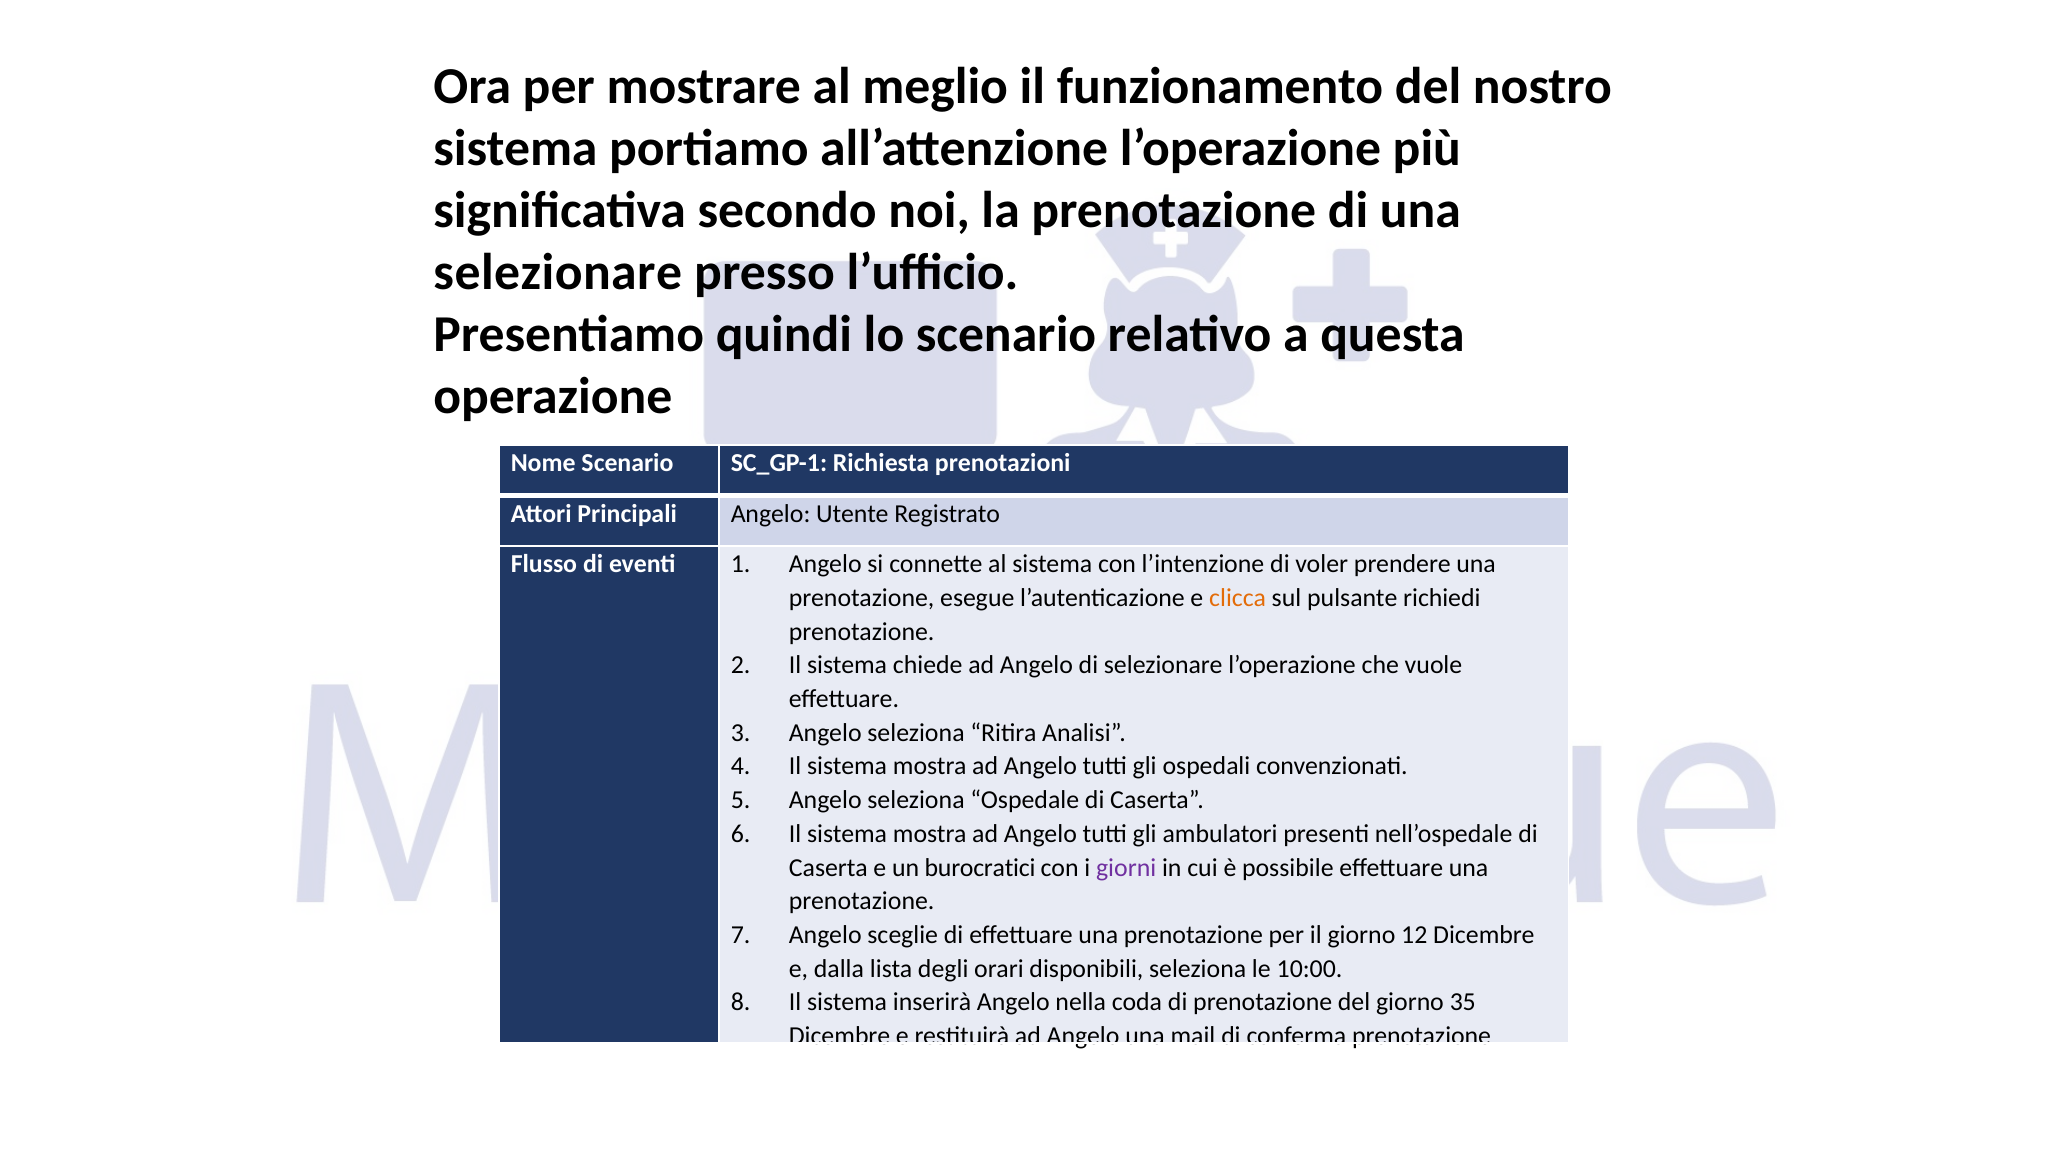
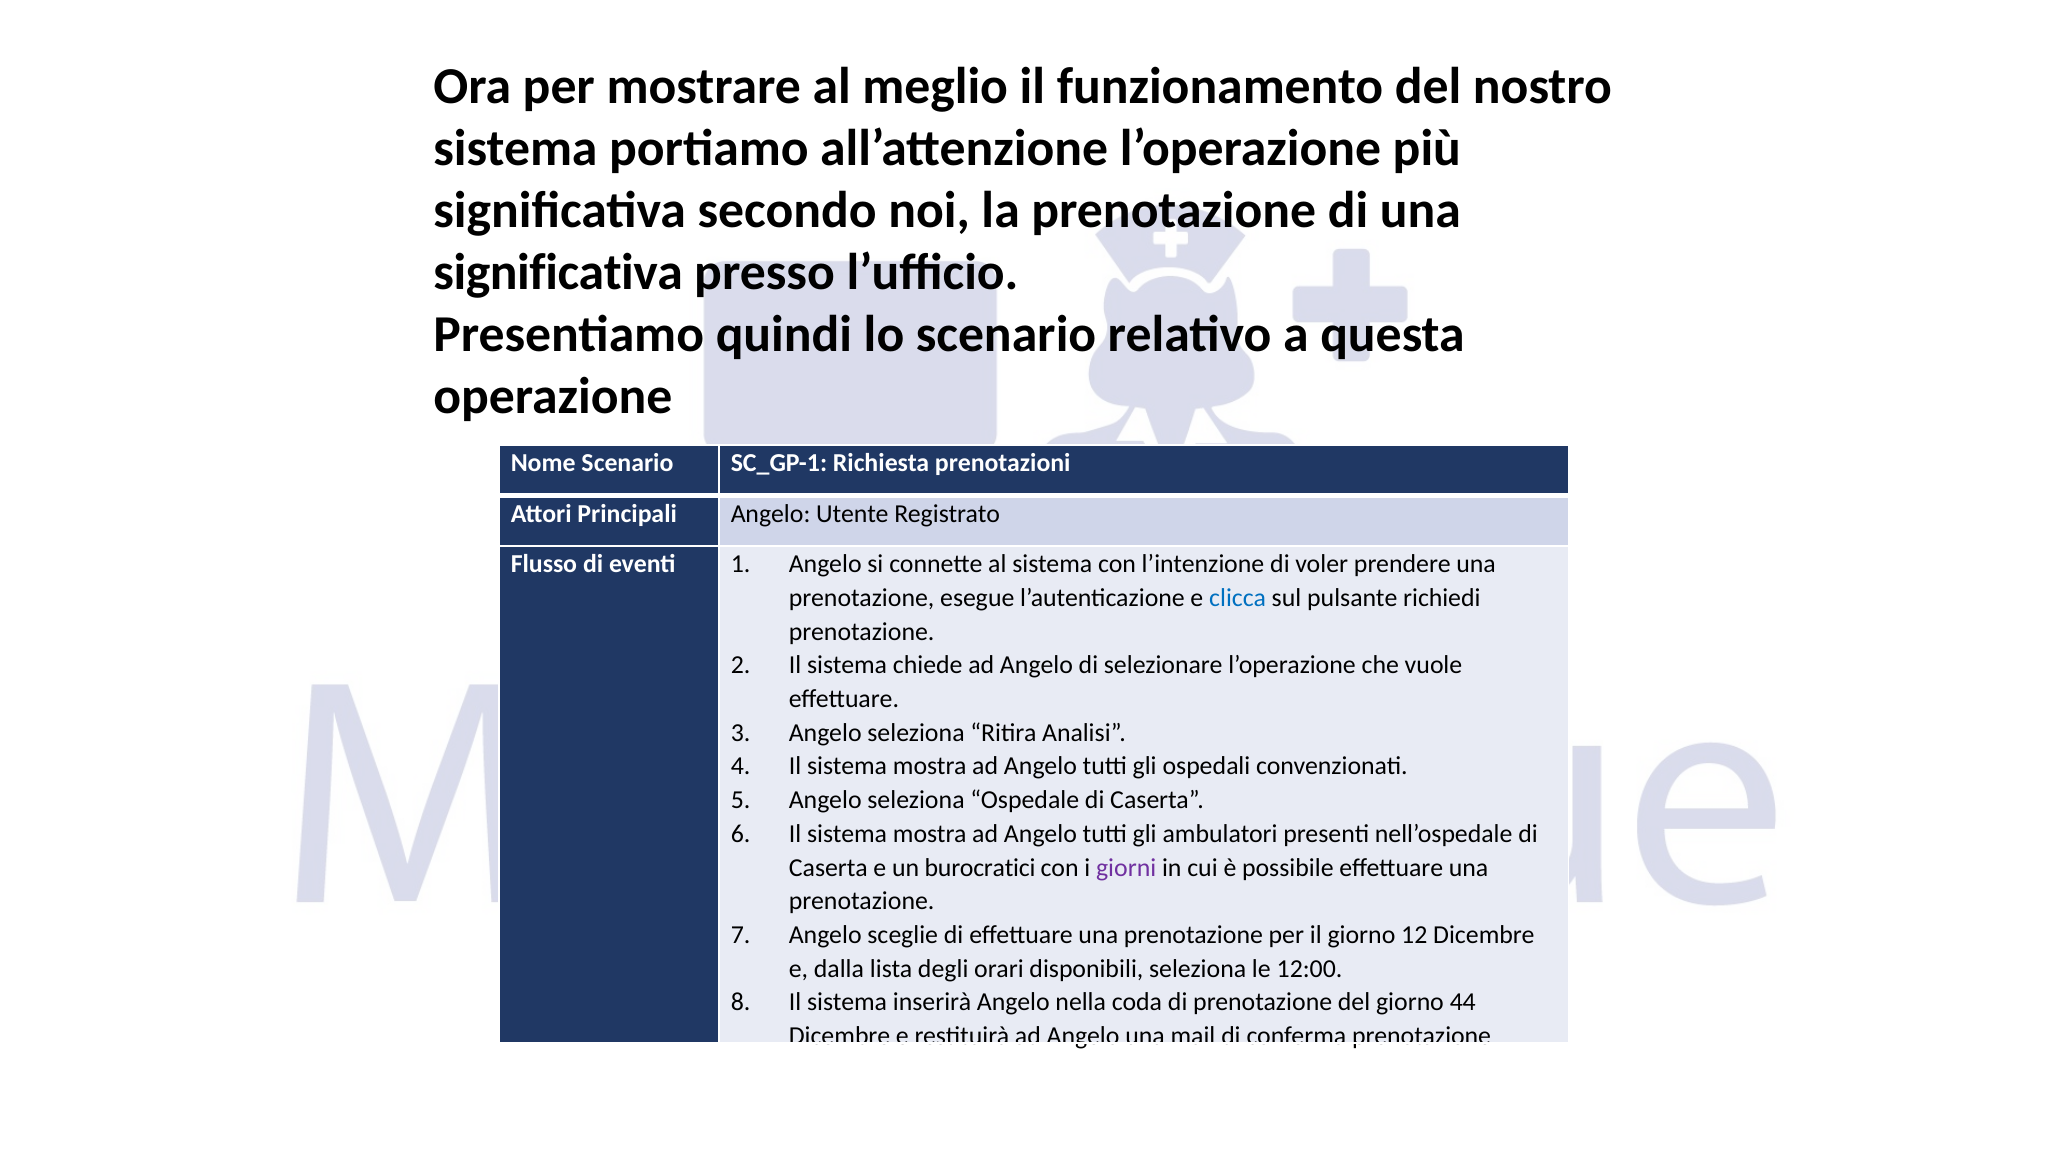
selezionare at (558, 273): selezionare -> significativa
clicca colour: orange -> blue
10:00: 10:00 -> 12:00
35: 35 -> 44
